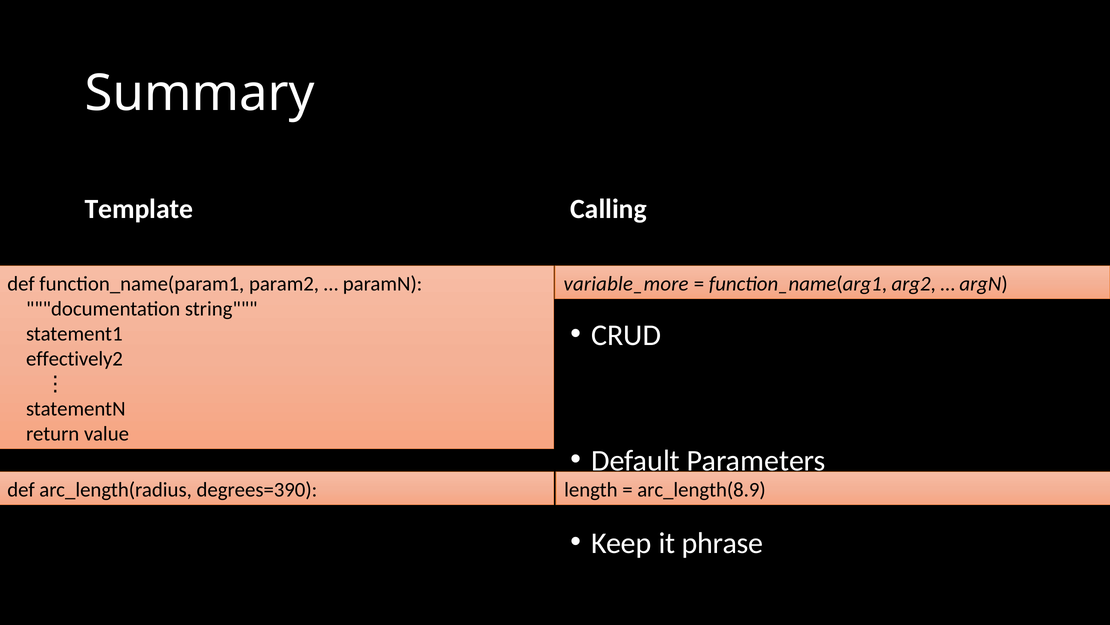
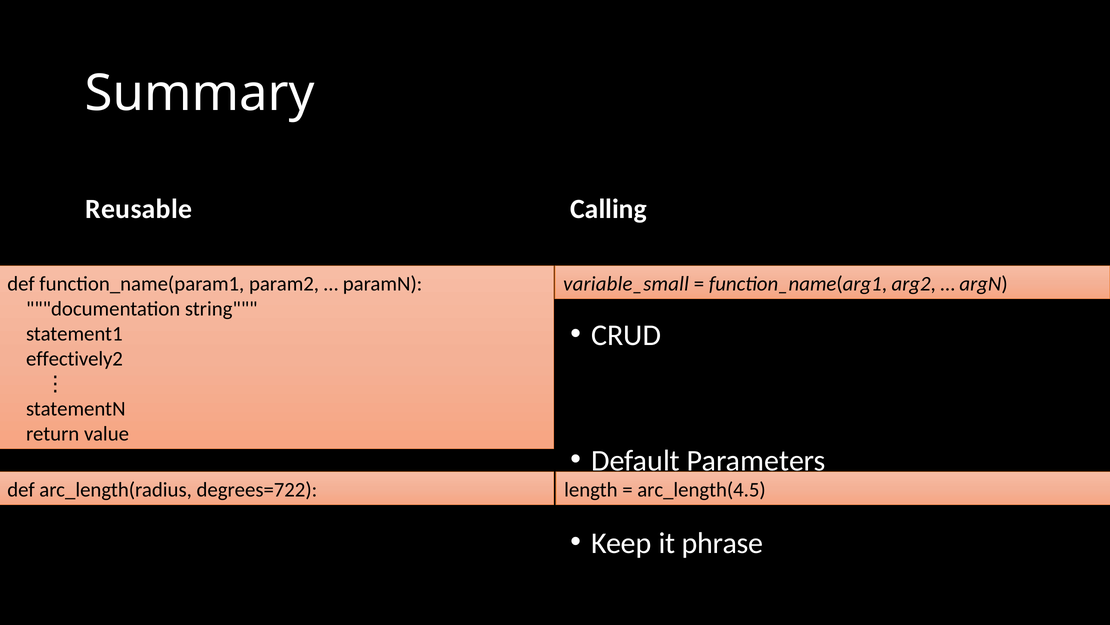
Template: Template -> Reusable
variable_more: variable_more -> variable_small
degrees=390: degrees=390 -> degrees=722
arc_length(8.9: arc_length(8.9 -> arc_length(4.5
